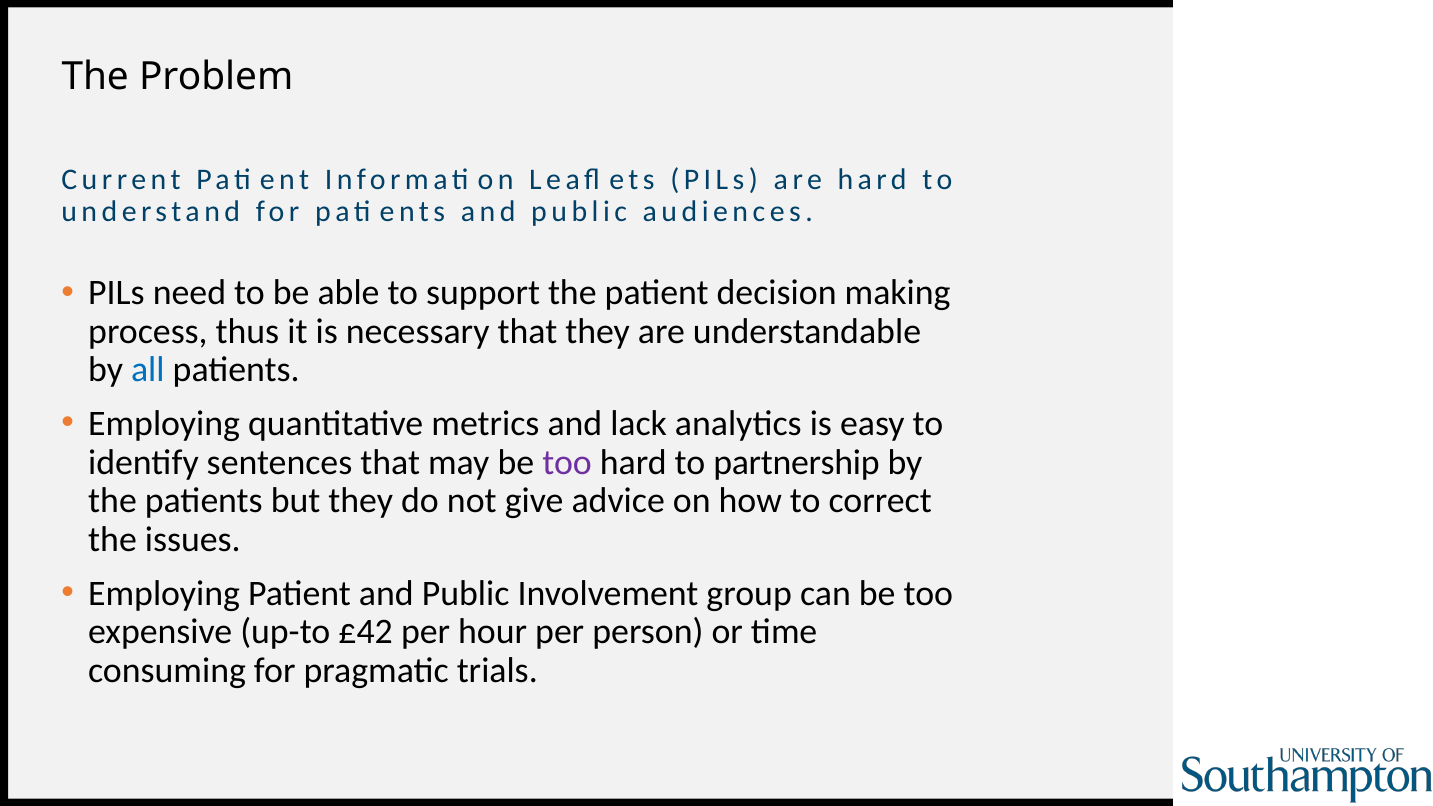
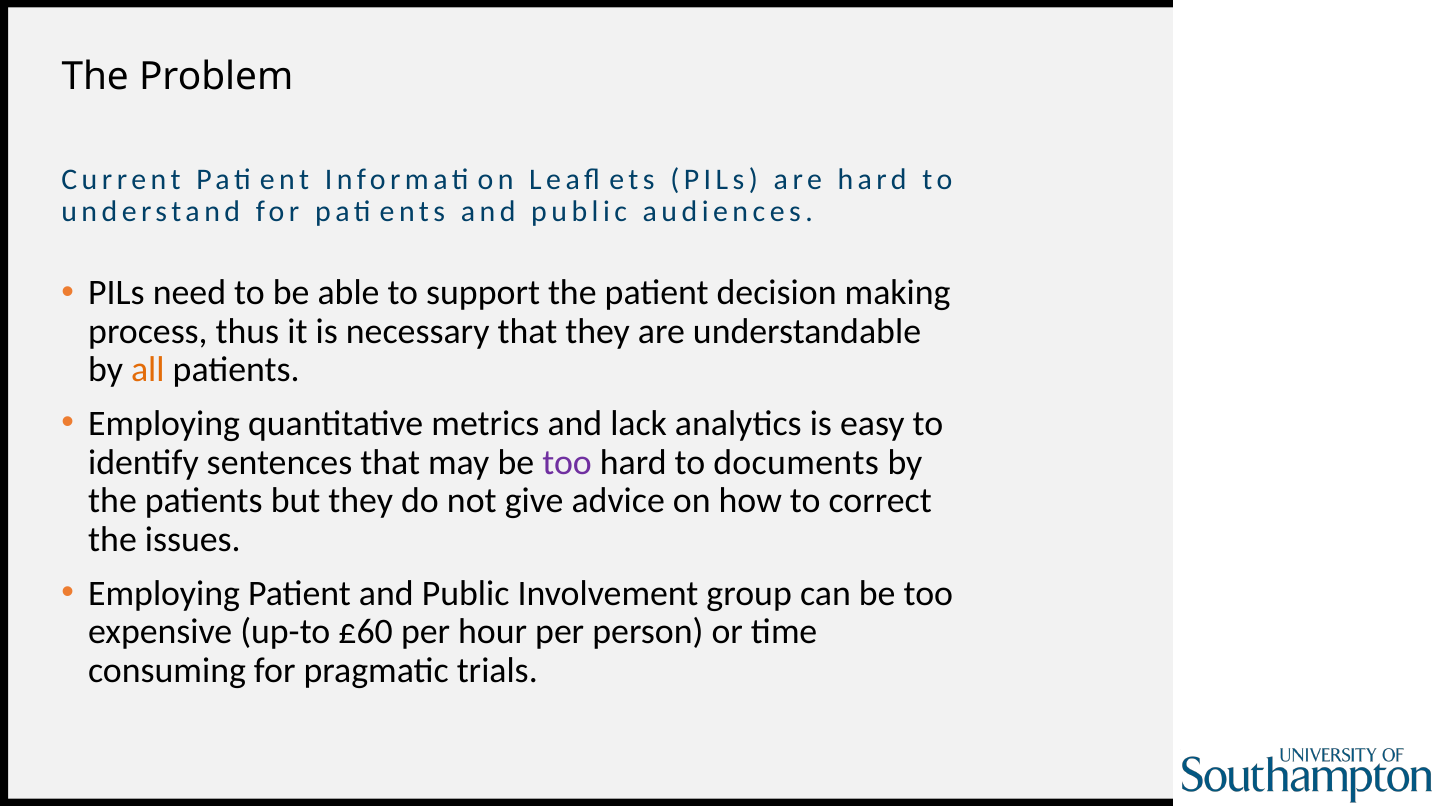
all colour: blue -> orange
partnership: partnership -> documents
£42: £42 -> £60
